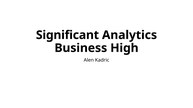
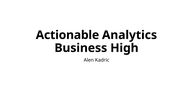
Significant: Significant -> Actionable
